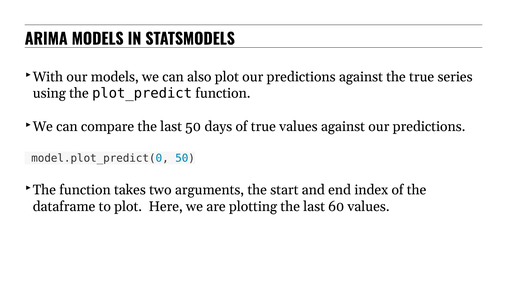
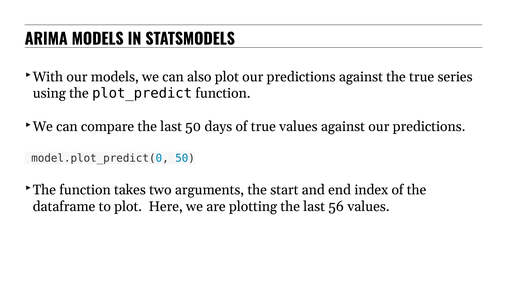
60: 60 -> 56
